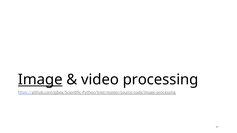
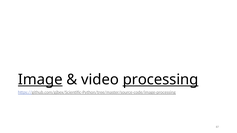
processing underline: none -> present
